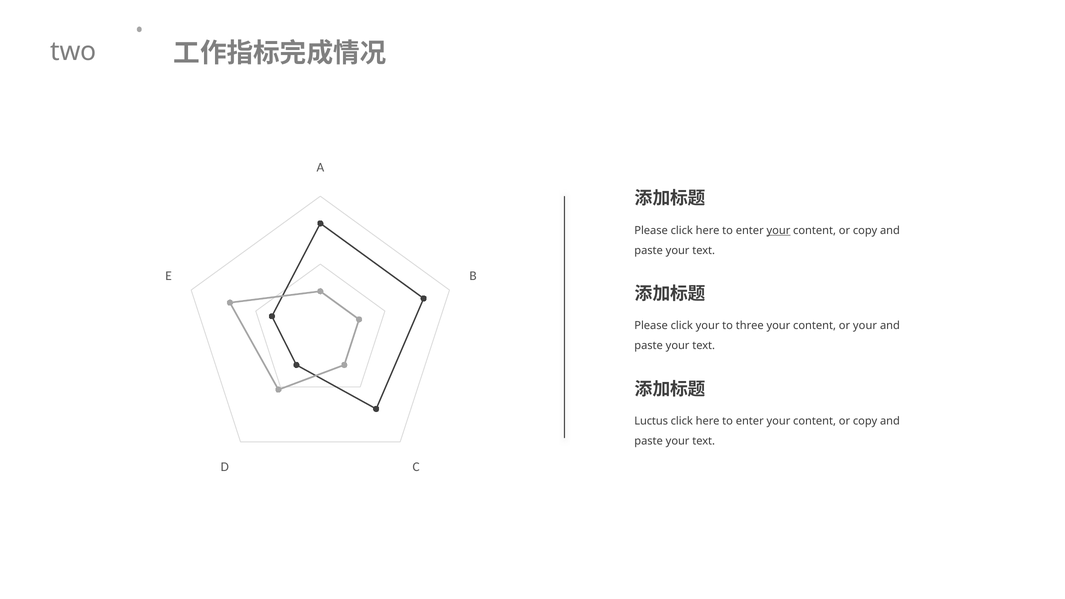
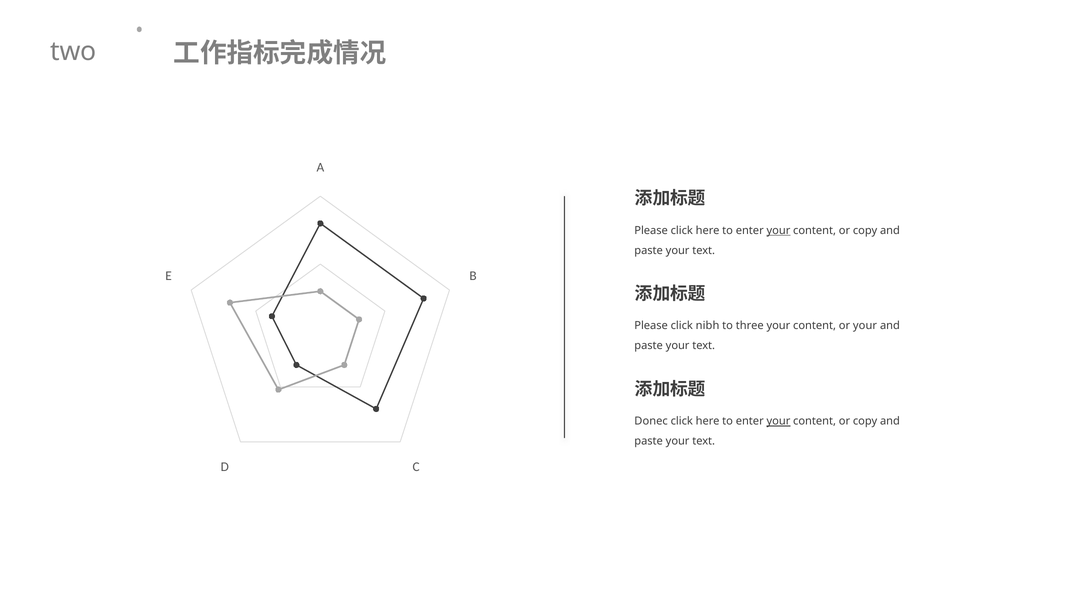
click your: your -> nibh
Luctus: Luctus -> Donec
your at (778, 421) underline: none -> present
